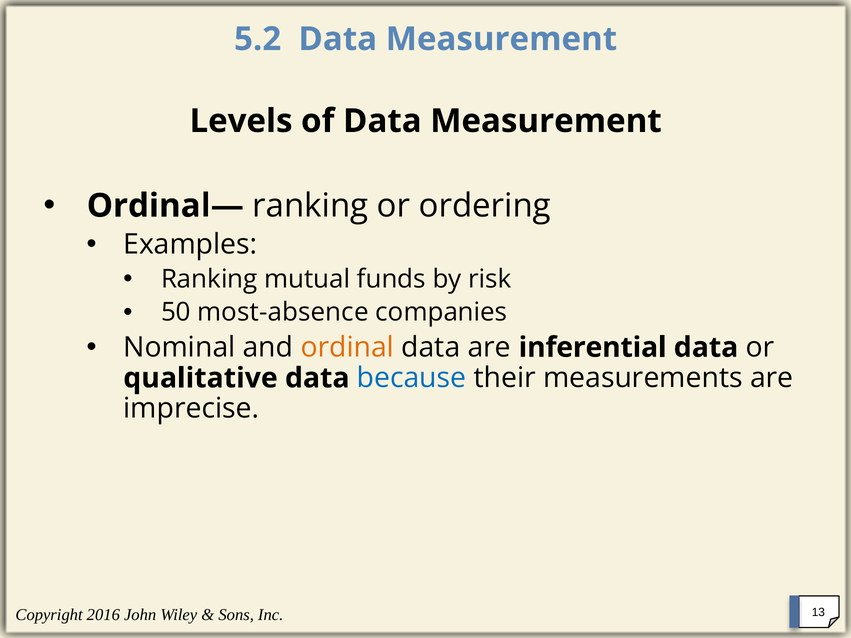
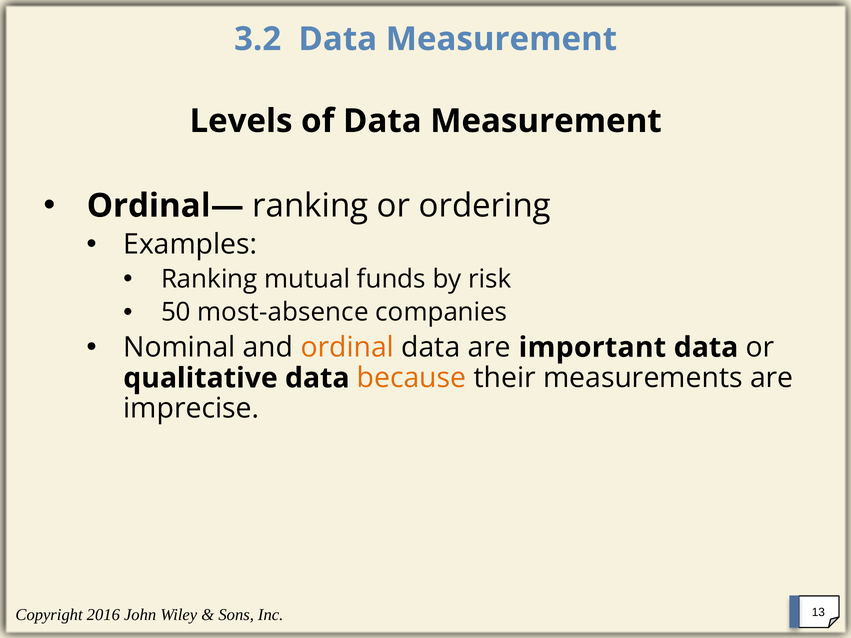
5.2: 5.2 -> 3.2
inferential: inferential -> important
because colour: blue -> orange
